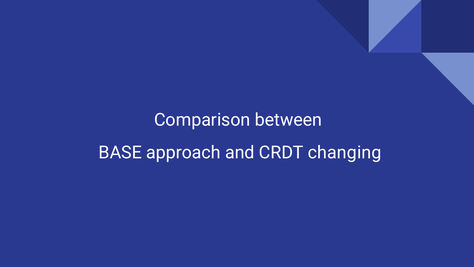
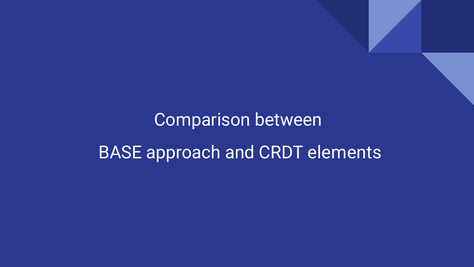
changing: changing -> elements
